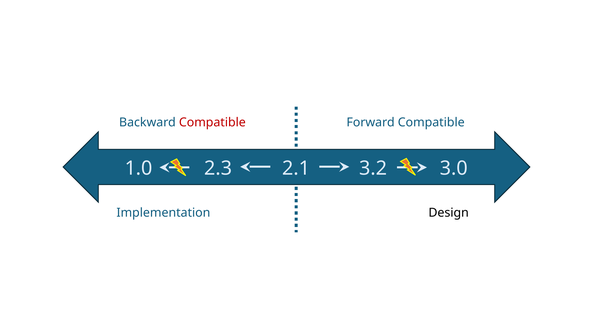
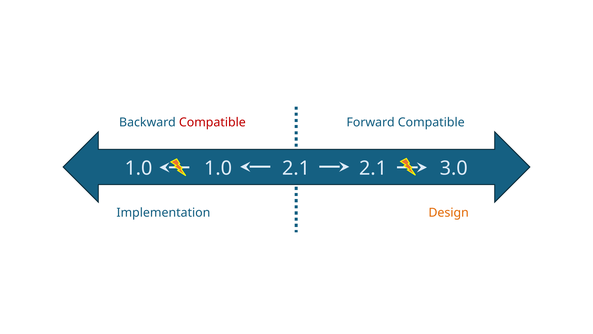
1.0 2.3: 2.3 -> 1.0
3.2 at (373, 168): 3.2 -> 2.1
Design colour: black -> orange
